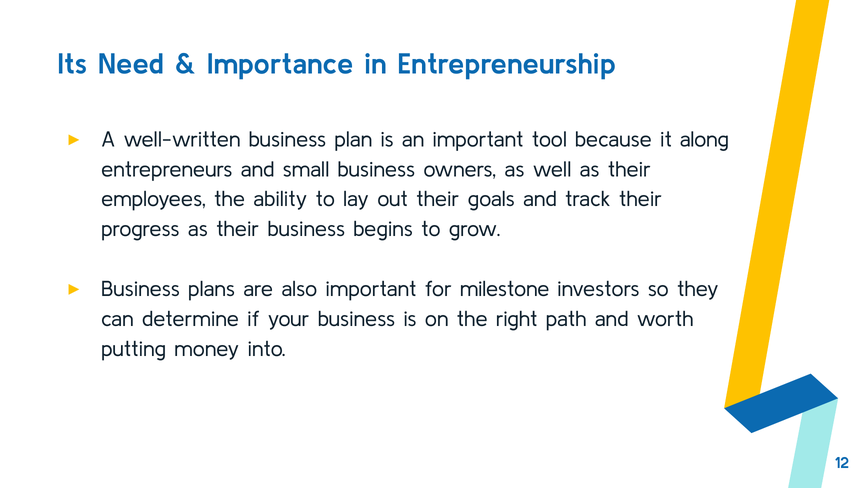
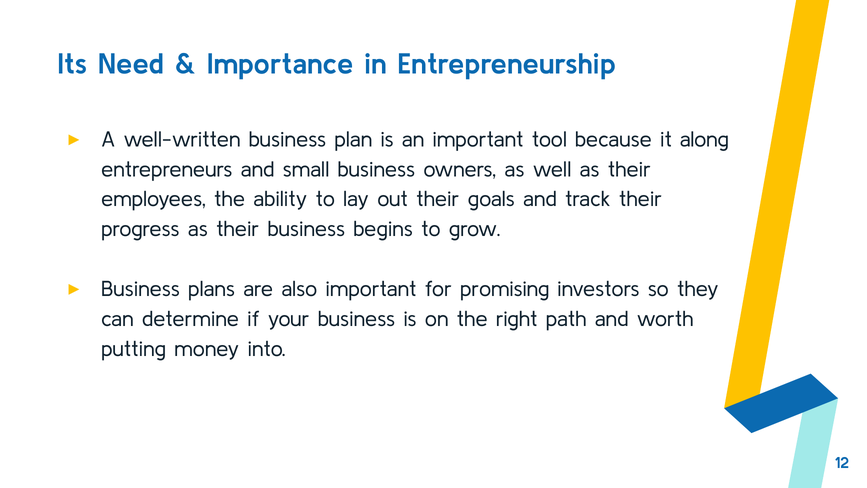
milestone: milestone -> promising
